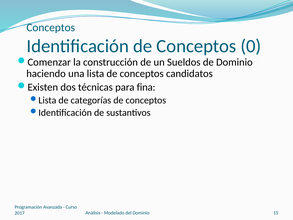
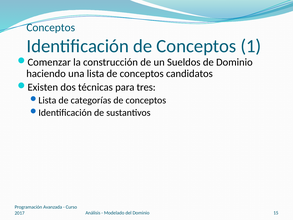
0: 0 -> 1
fina: fina -> tres
